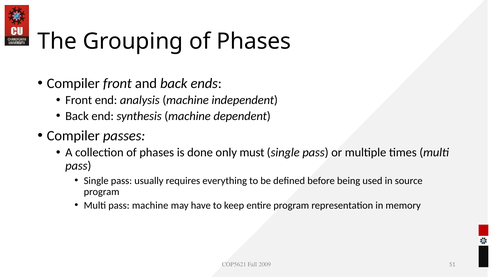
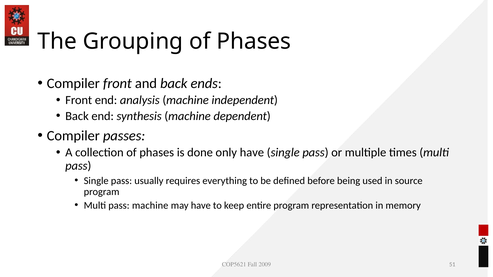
only must: must -> have
